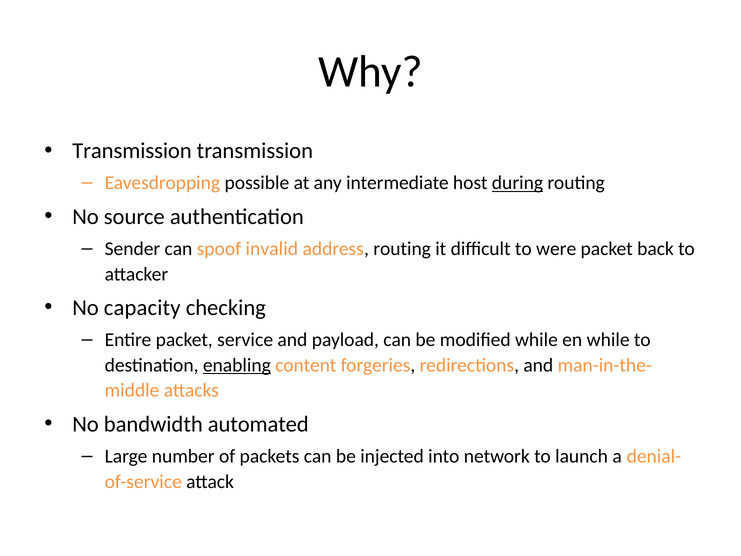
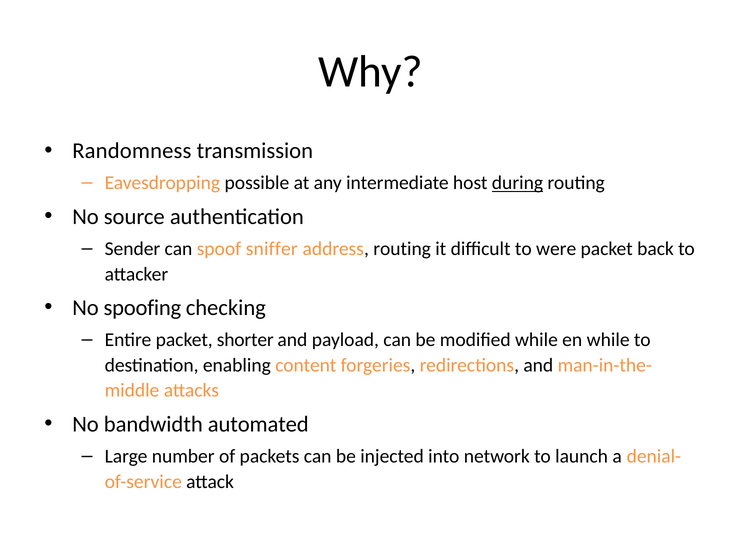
Transmission at (132, 151): Transmission -> Randomness
invalid: invalid -> sniffer
capacity: capacity -> spoofing
service: service -> shorter
enabling underline: present -> none
